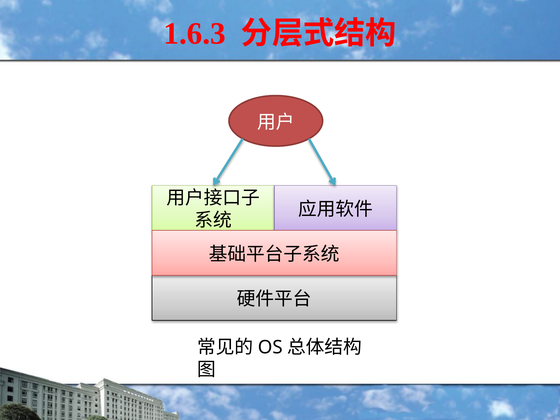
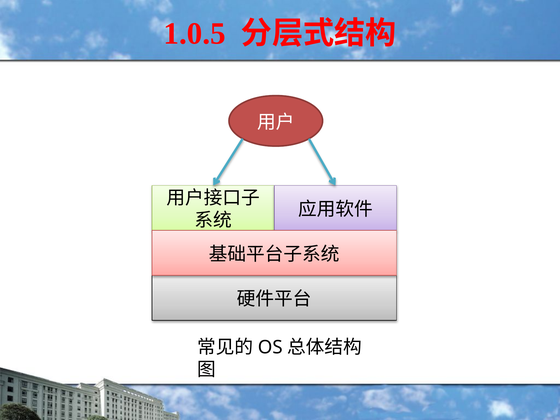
1.6.3: 1.6.3 -> 1.0.5
